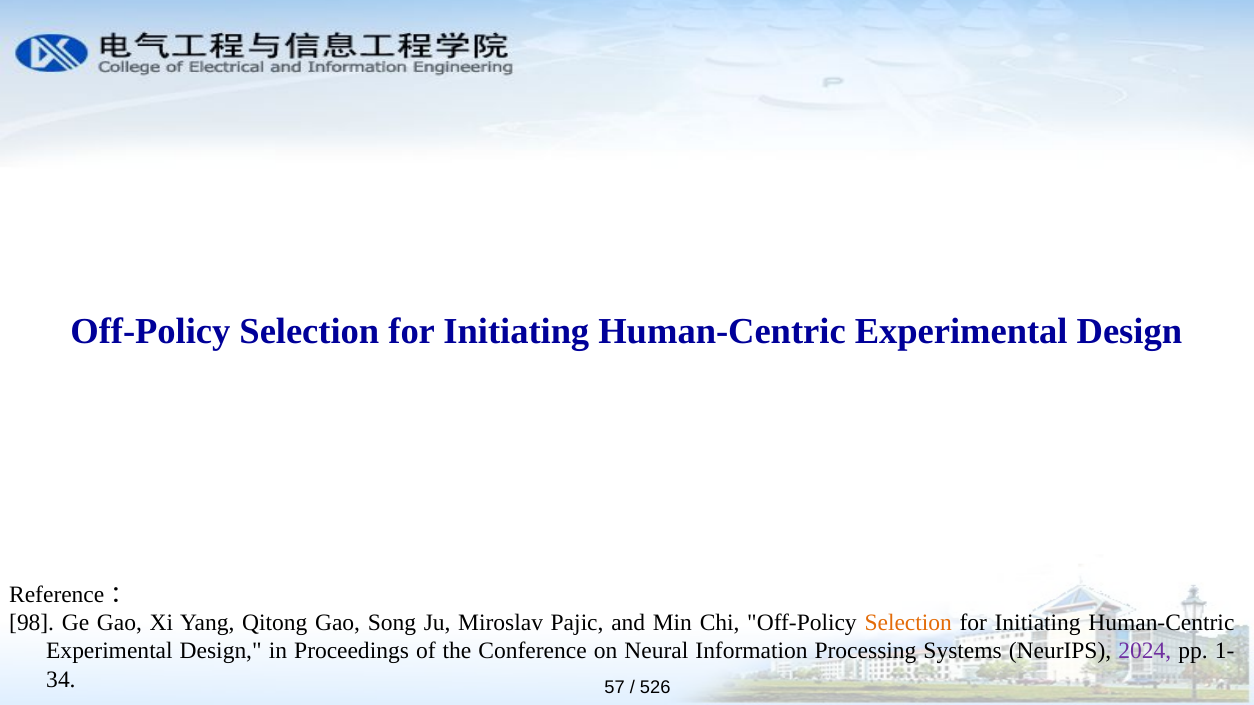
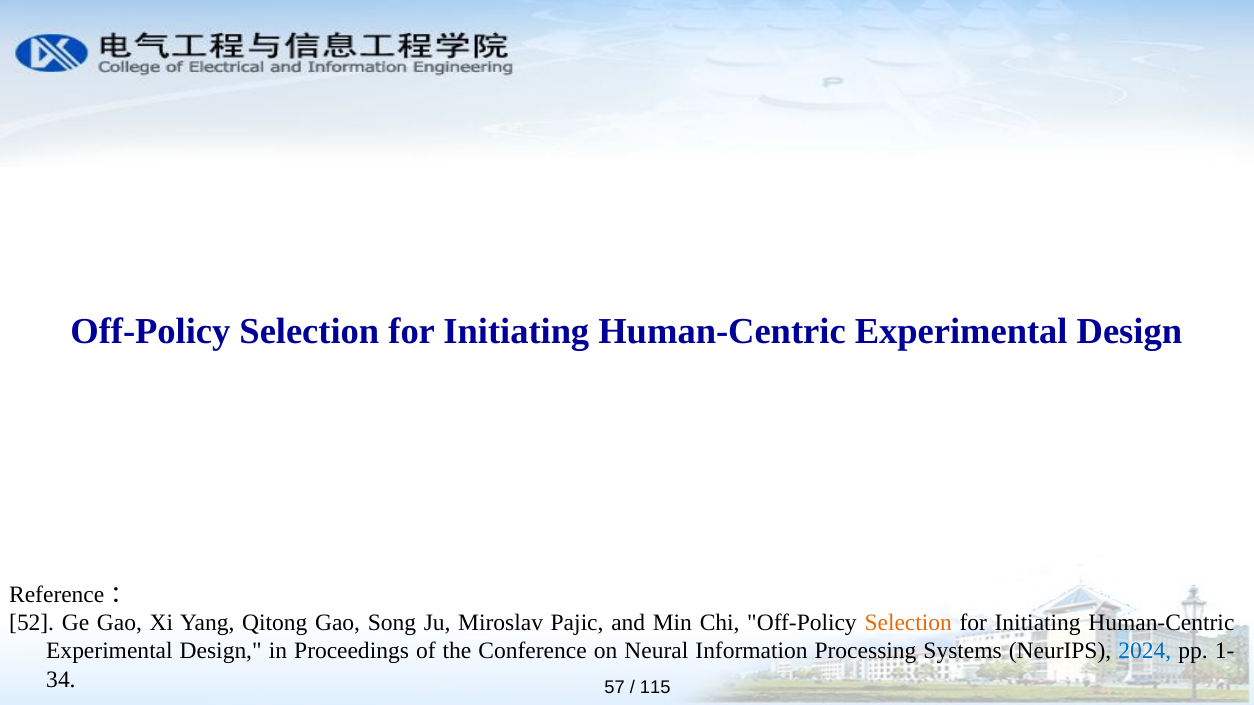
98: 98 -> 52
2024 colour: purple -> blue
526: 526 -> 115
